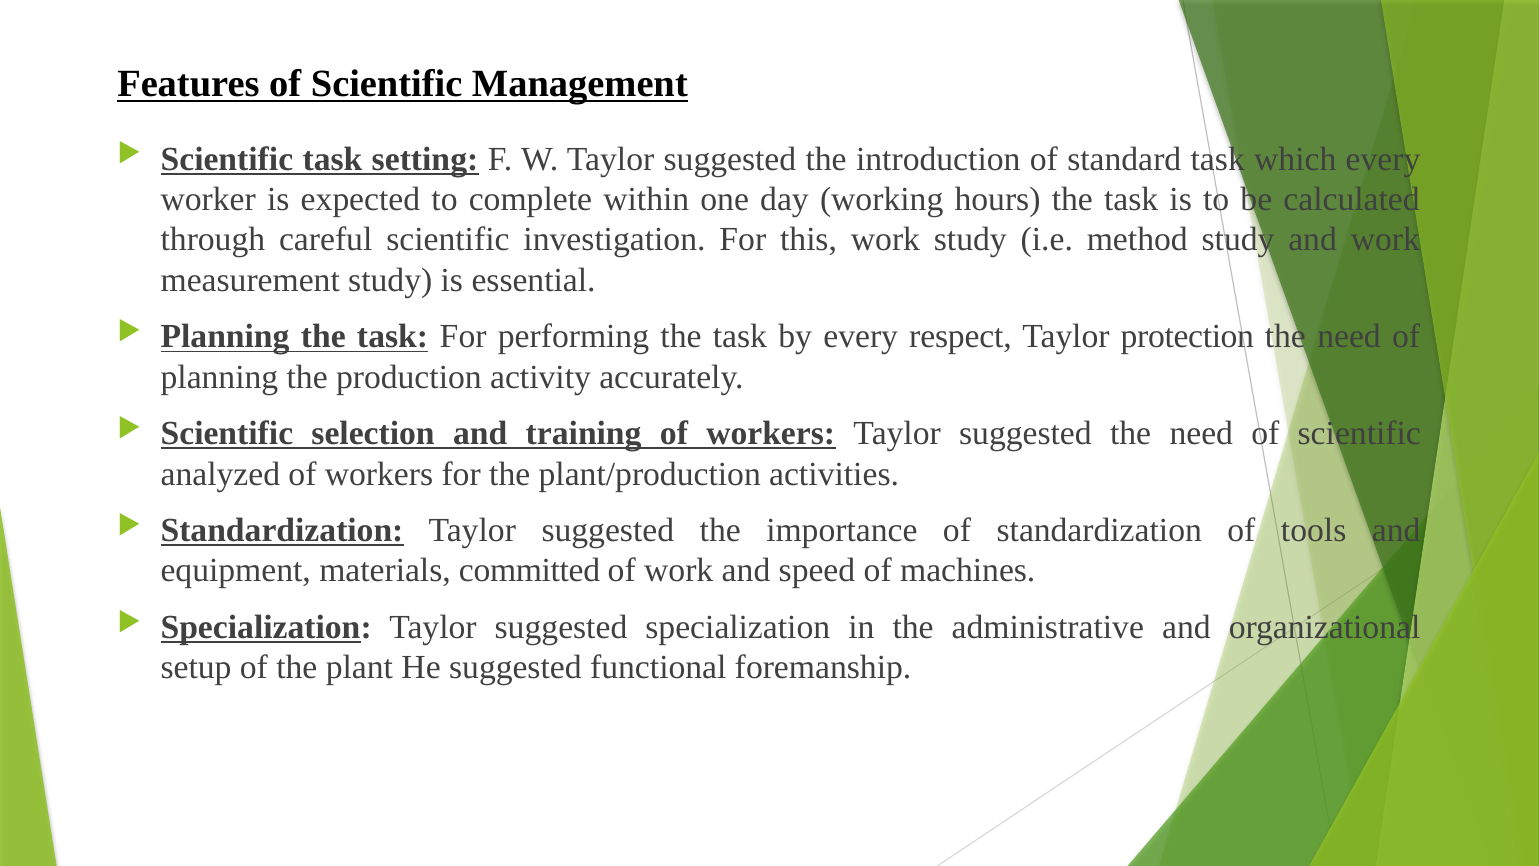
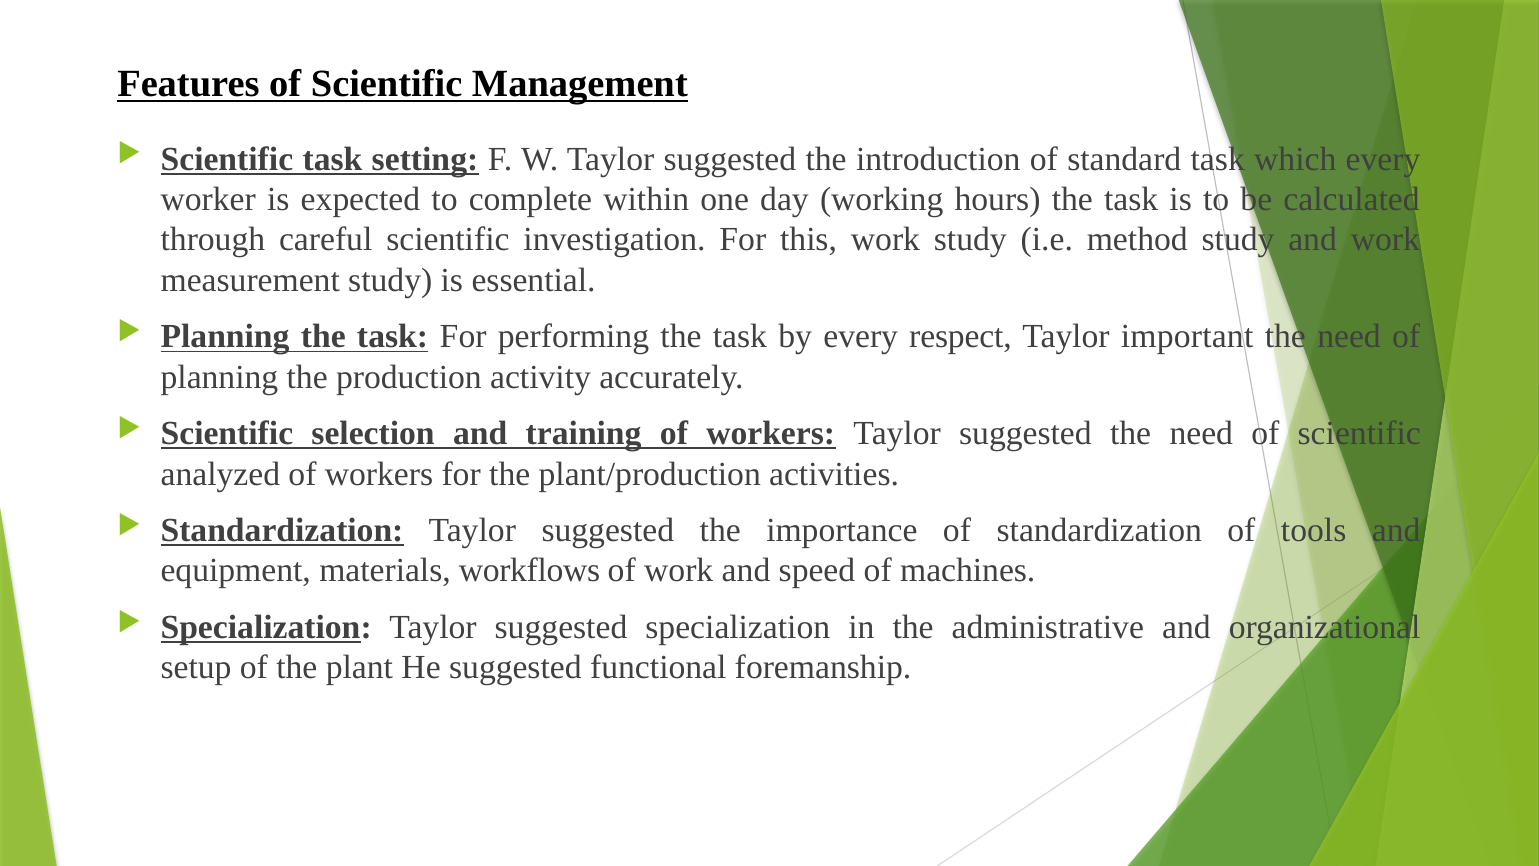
protection: protection -> important
committed: committed -> workflows
